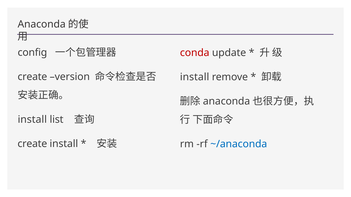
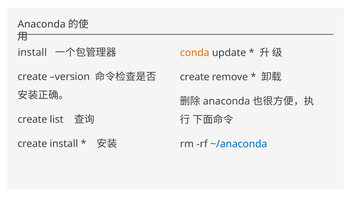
config at (32, 53): config -> install
conda colour: red -> orange
install at (195, 77): install -> create
install at (32, 120): install -> create
